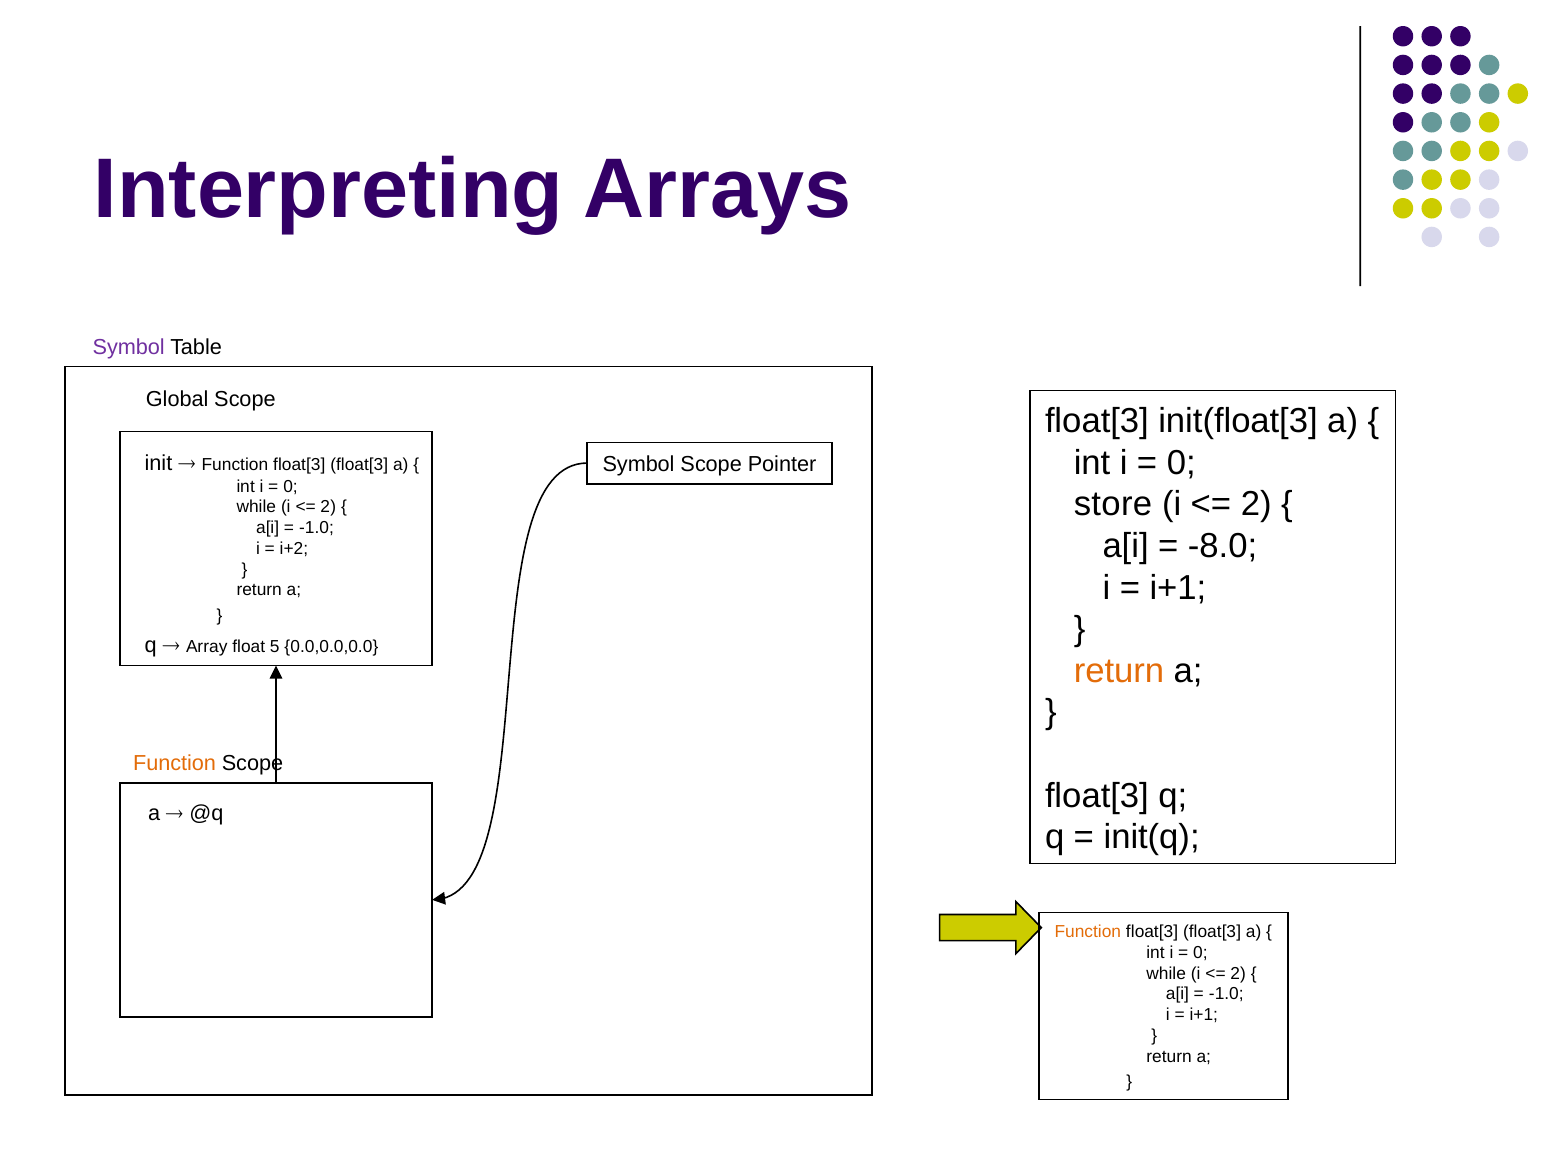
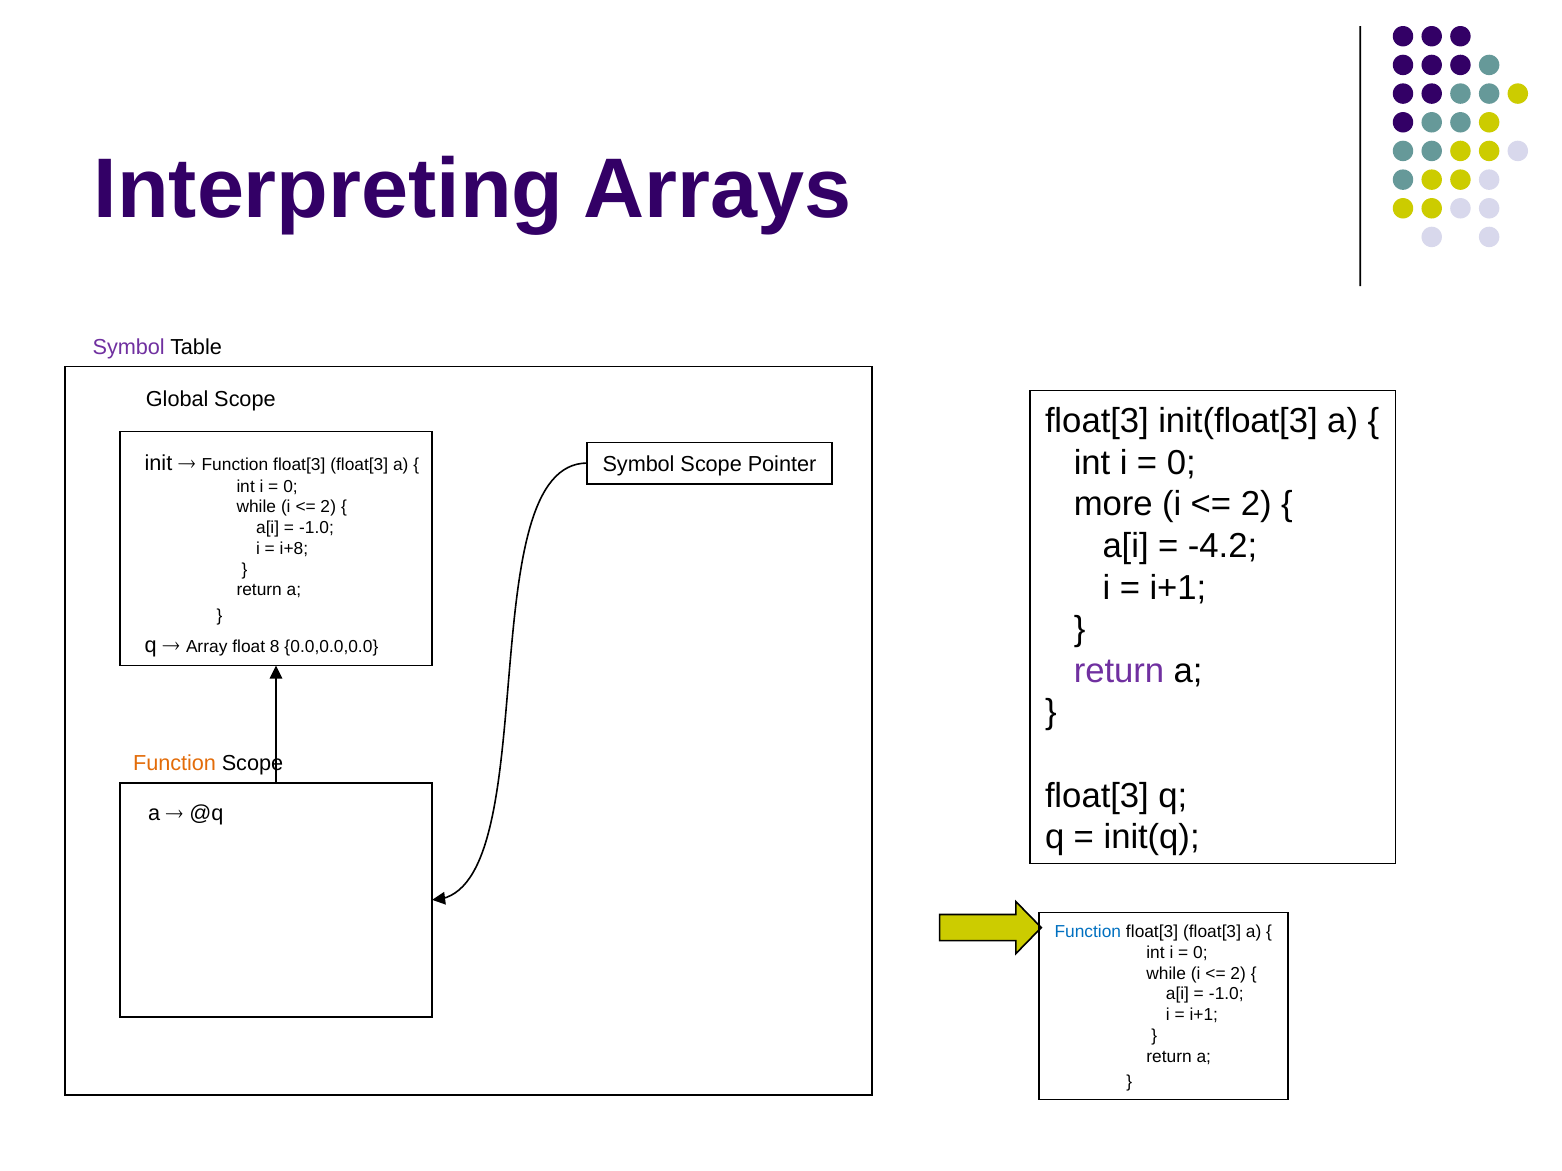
store: store -> more
-8.0: -8.0 -> -4.2
i+2: i+2 -> i+8
5: 5 -> 8
return at (1119, 671) colour: orange -> purple
Function at (1088, 932) colour: orange -> blue
